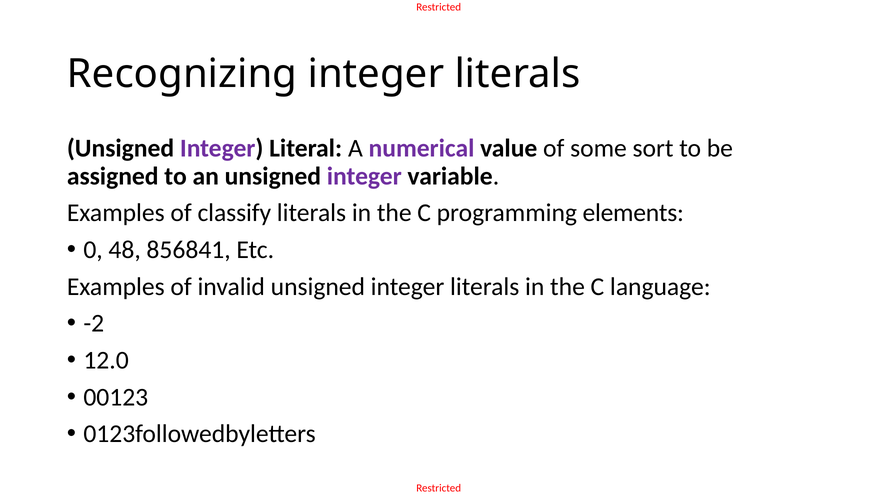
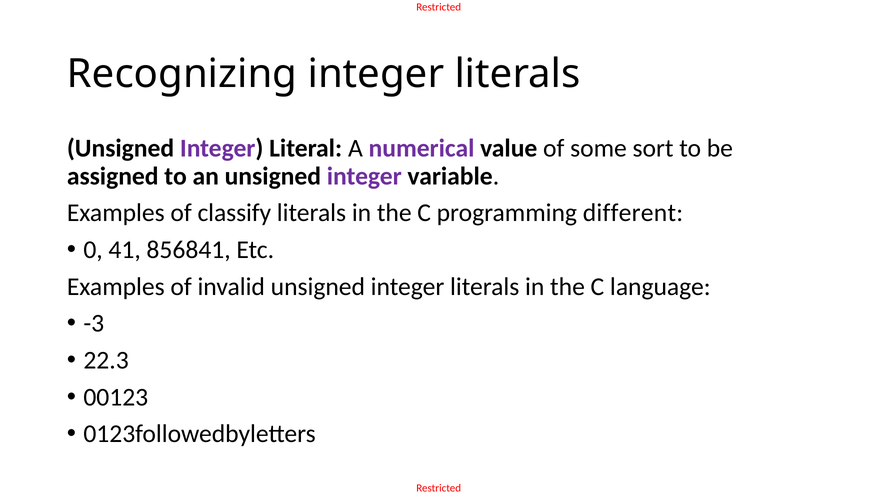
elements: elements -> different
48: 48 -> 41
-2: -2 -> -3
12.0: 12.0 -> 22.3
